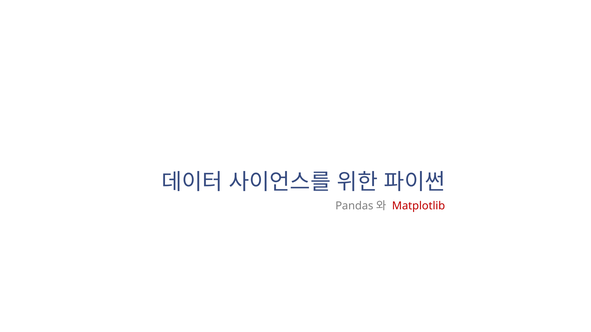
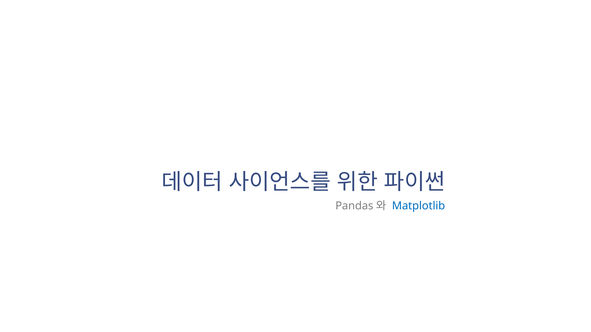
Matplotlib colour: red -> blue
